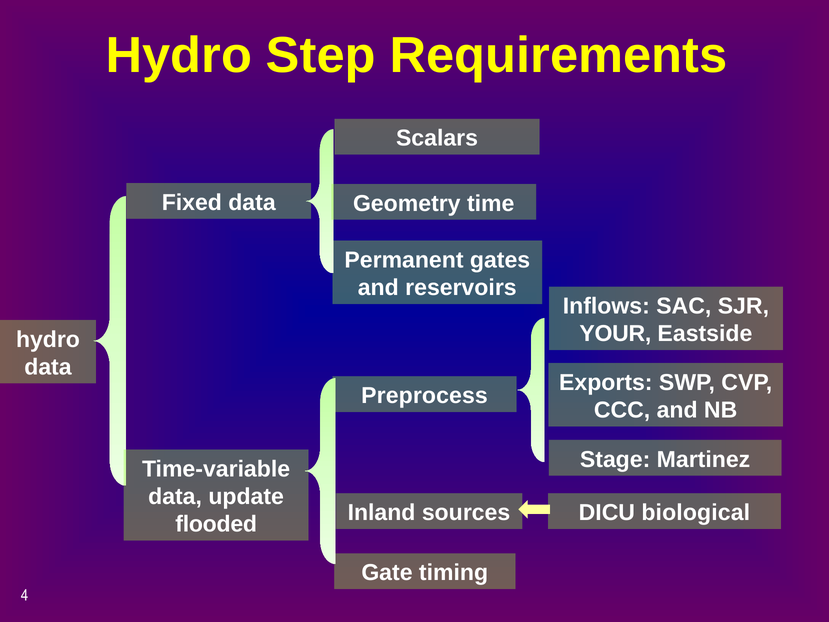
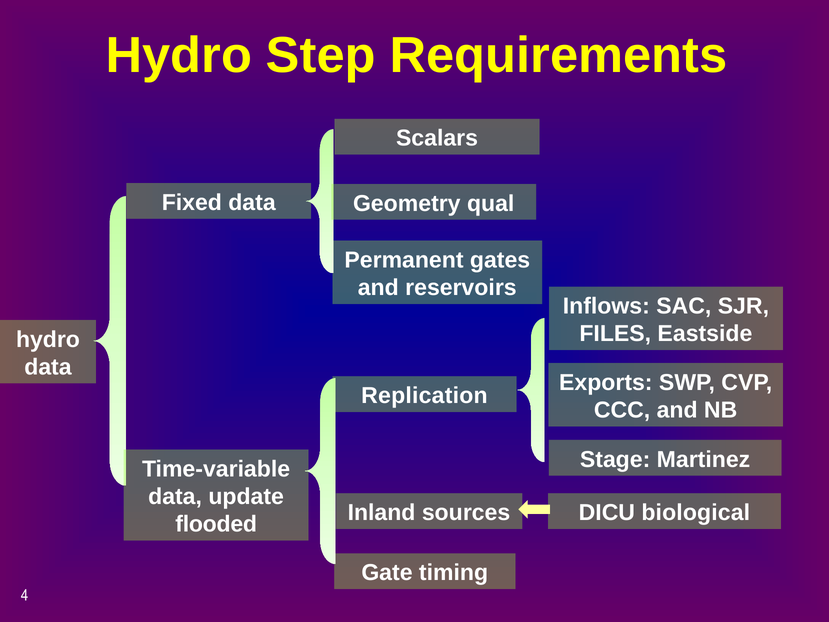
time: time -> qual
YOUR: YOUR -> FILES
Preprocess: Preprocess -> Replication
